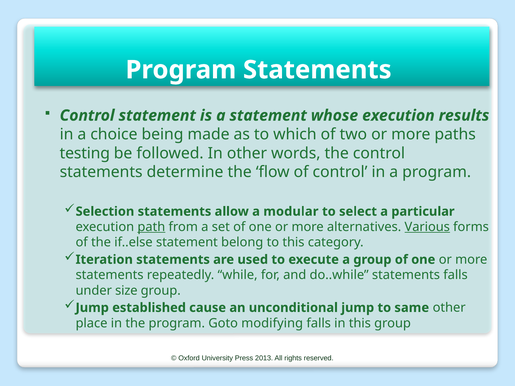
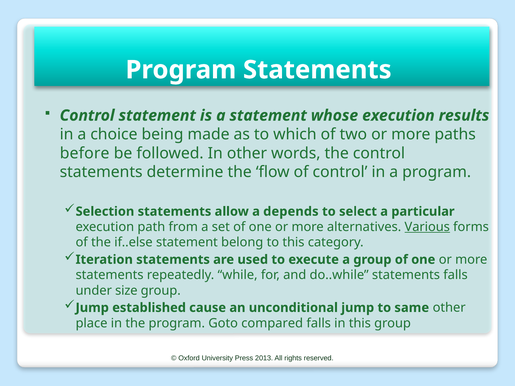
testing: testing -> before
modular: modular -> depends
path underline: present -> none
modifying: modifying -> compared
